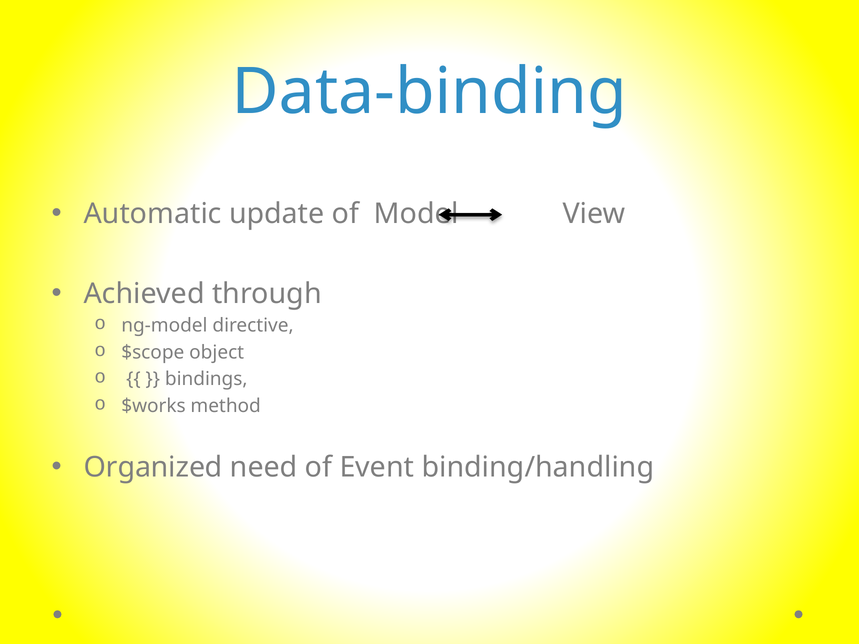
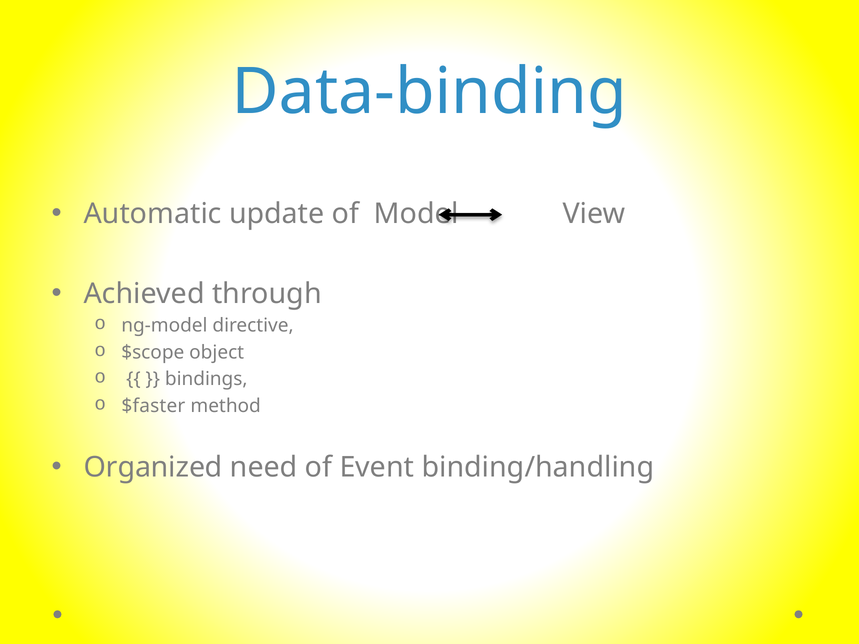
$works: $works -> $faster
